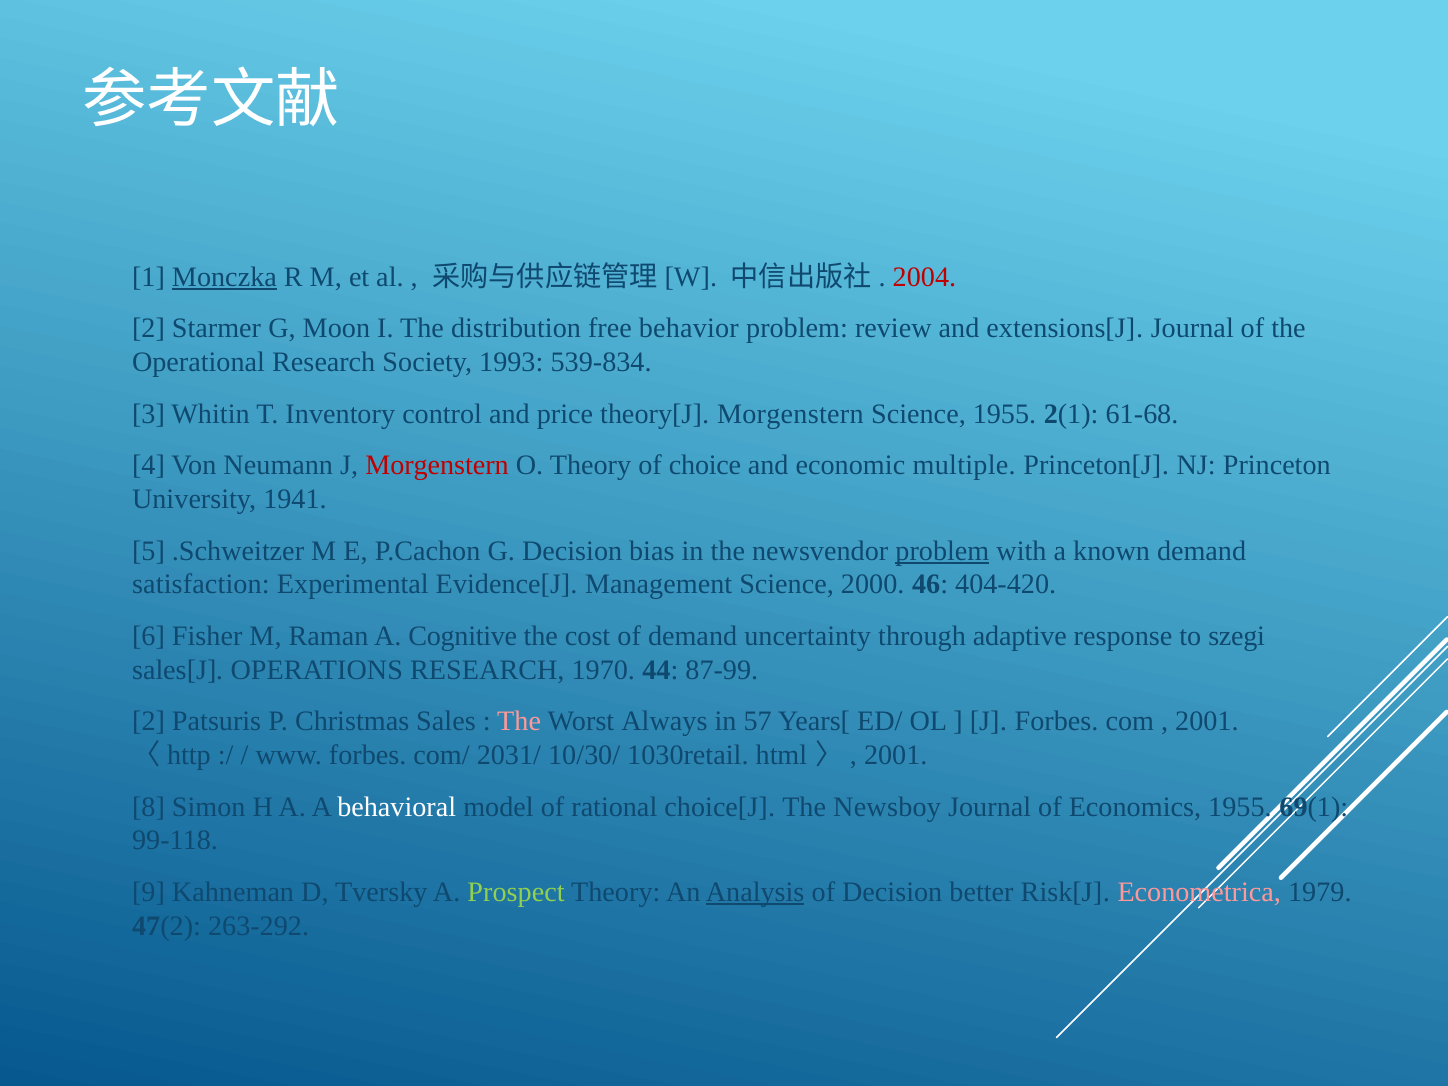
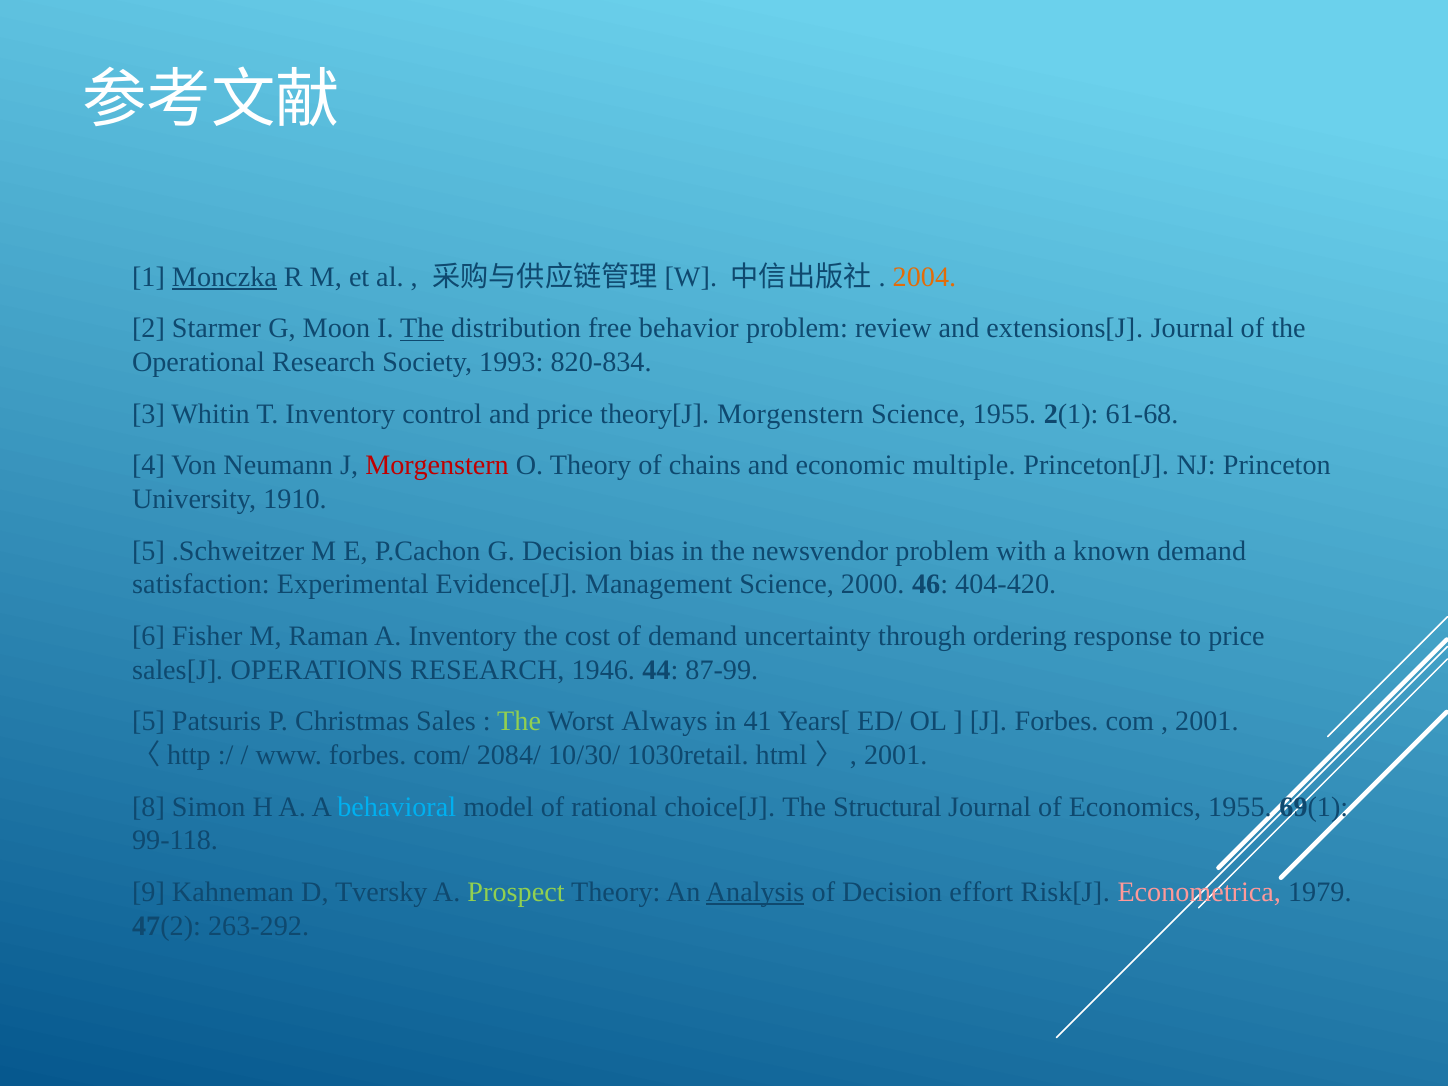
2004 colour: red -> orange
The at (422, 329) underline: none -> present
539-834: 539-834 -> 820-834
choice: choice -> chains
1941: 1941 -> 1910
problem at (942, 551) underline: present -> none
A Cognitive: Cognitive -> Inventory
adaptive: adaptive -> ordering
to szegi: szegi -> price
1970: 1970 -> 1946
2 at (149, 721): 2 -> 5
The at (519, 721) colour: pink -> light green
57: 57 -> 41
2031/: 2031/ -> 2084/
behavioral colour: white -> light blue
Newsboy: Newsboy -> Structural
better: better -> effort
